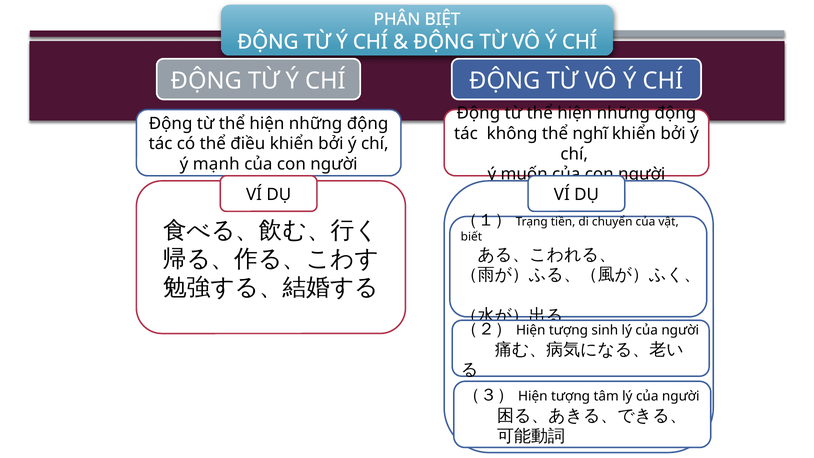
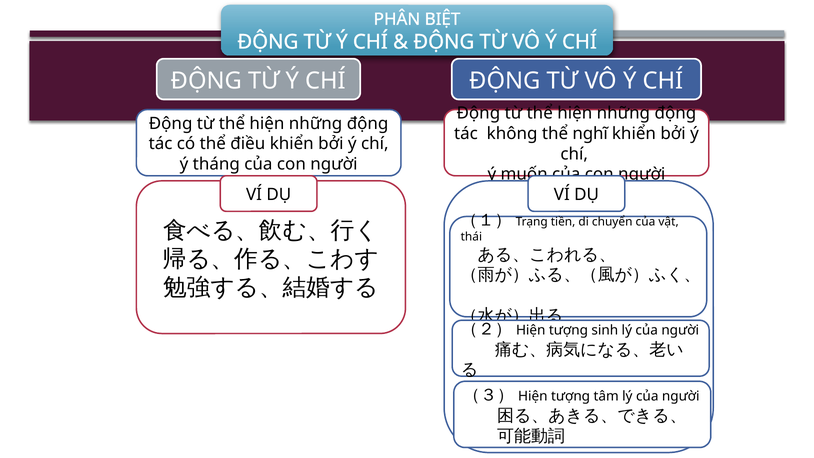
mạnh: mạnh -> tháng
biết: biết -> thái
